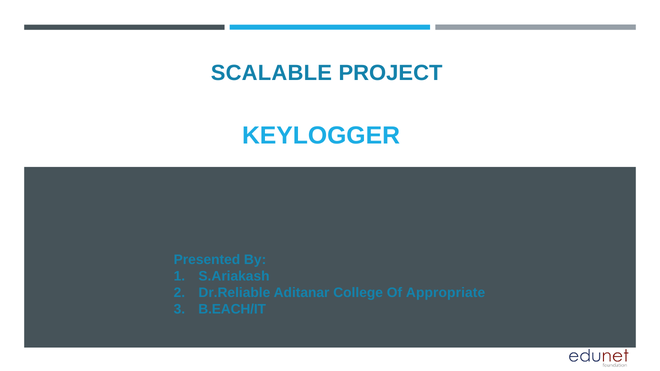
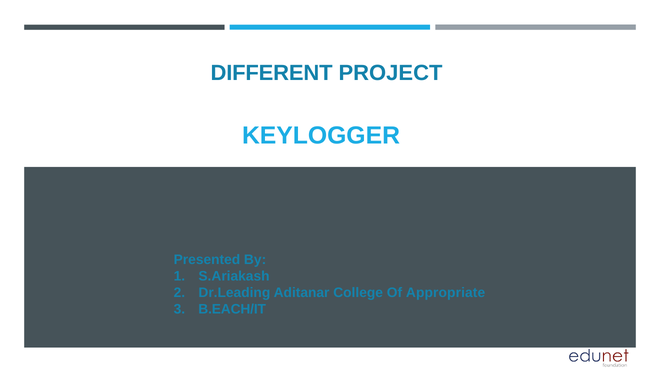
SCALABLE: SCALABLE -> DIFFERENT
Dr.Reliable: Dr.Reliable -> Dr.Leading
